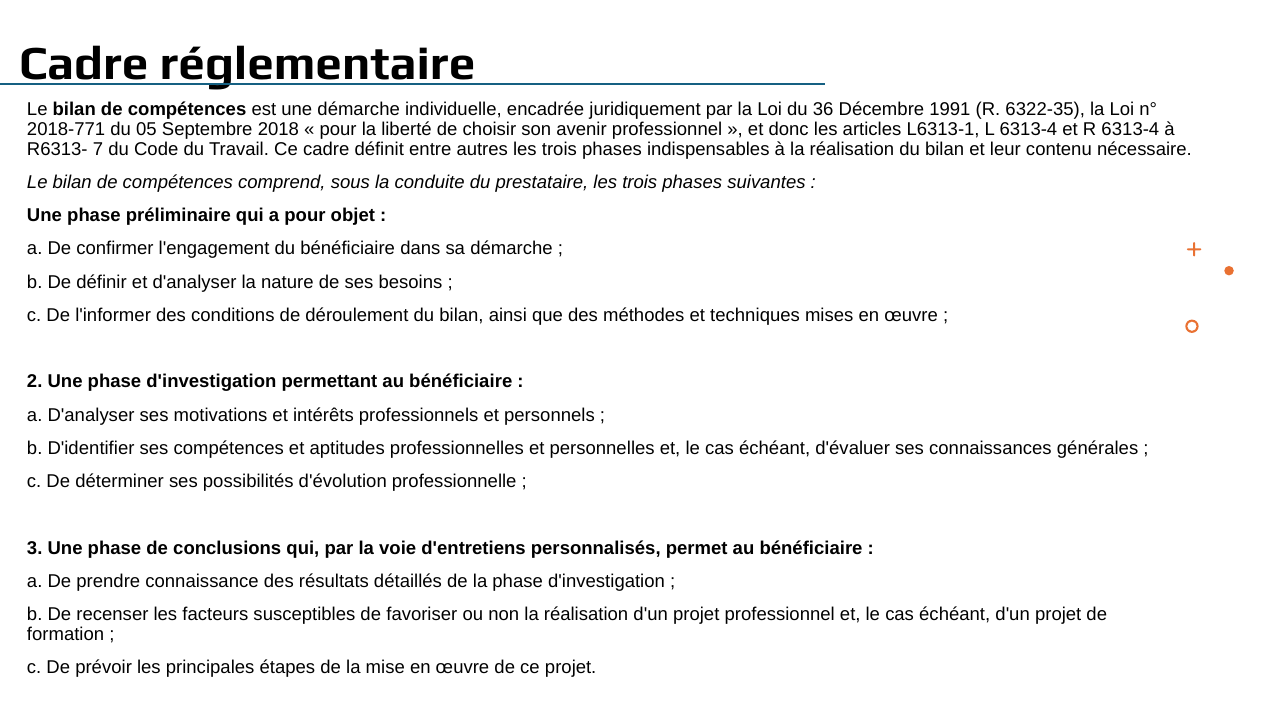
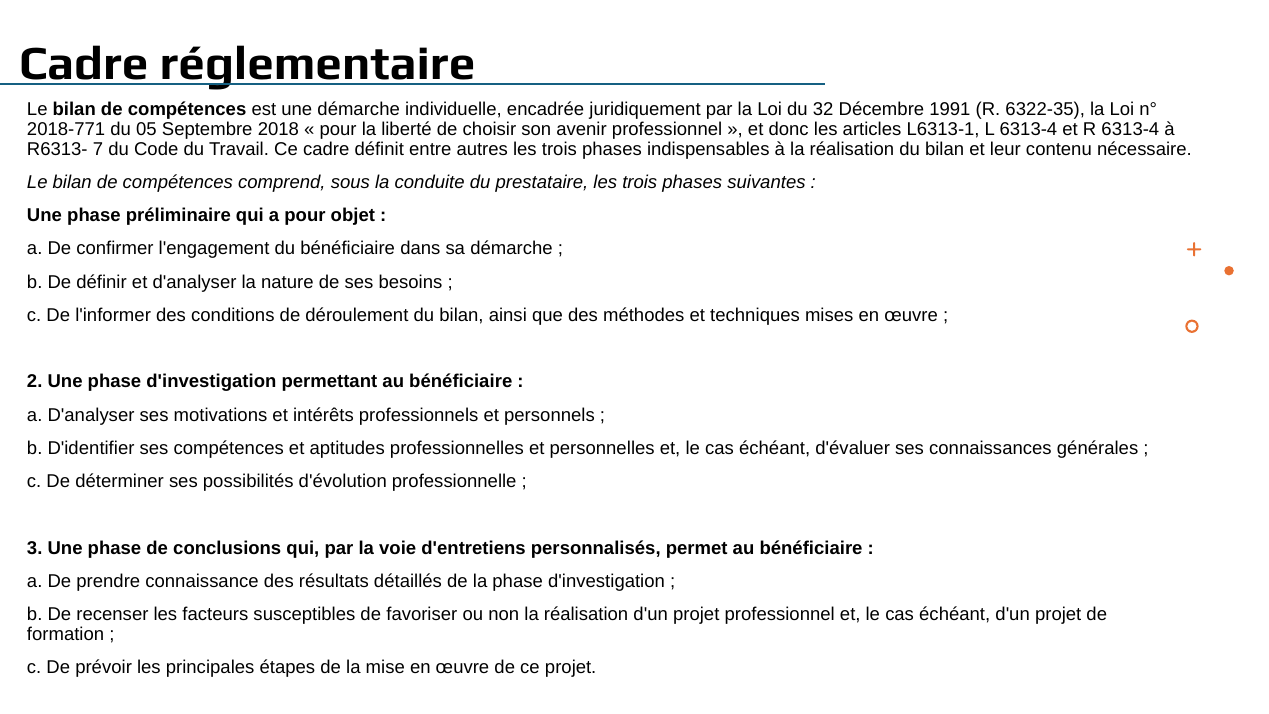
36: 36 -> 32
